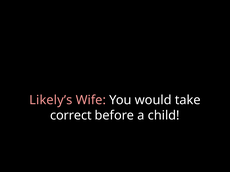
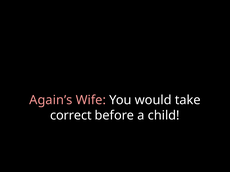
Likely’s: Likely’s -> Again’s
